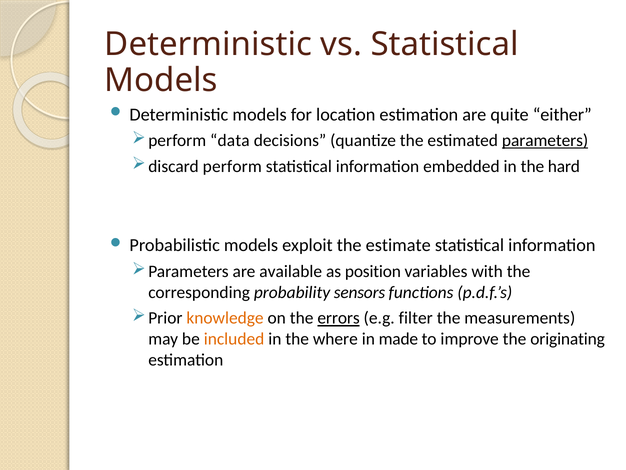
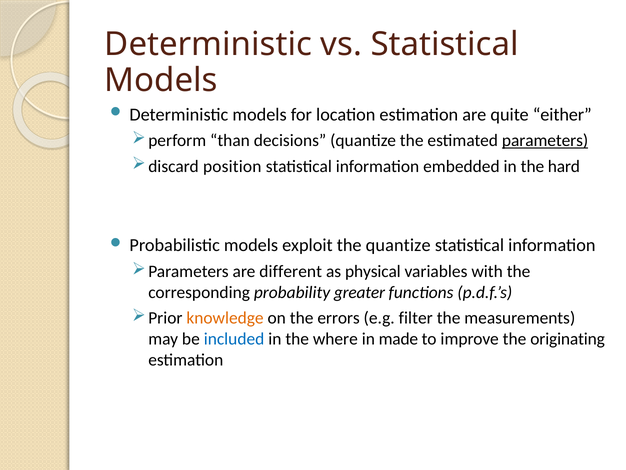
data: data -> than
discard perform: perform -> position
the estimate: estimate -> quantize
available: available -> different
position: position -> physical
sensors: sensors -> greater
errors underline: present -> none
included colour: orange -> blue
